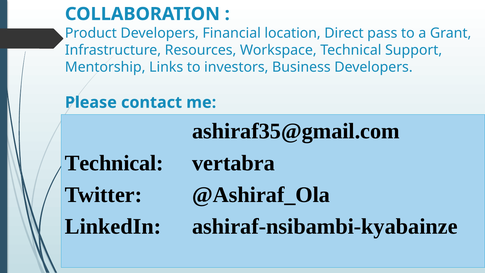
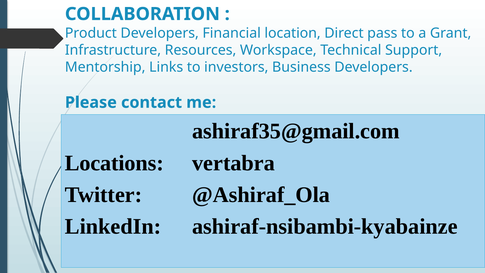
Technical at (114, 163): Technical -> Locations
